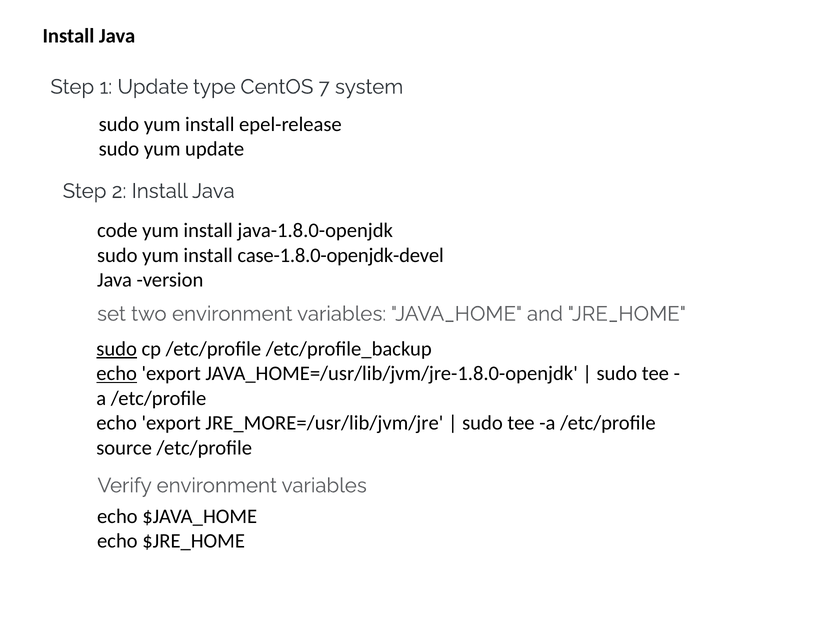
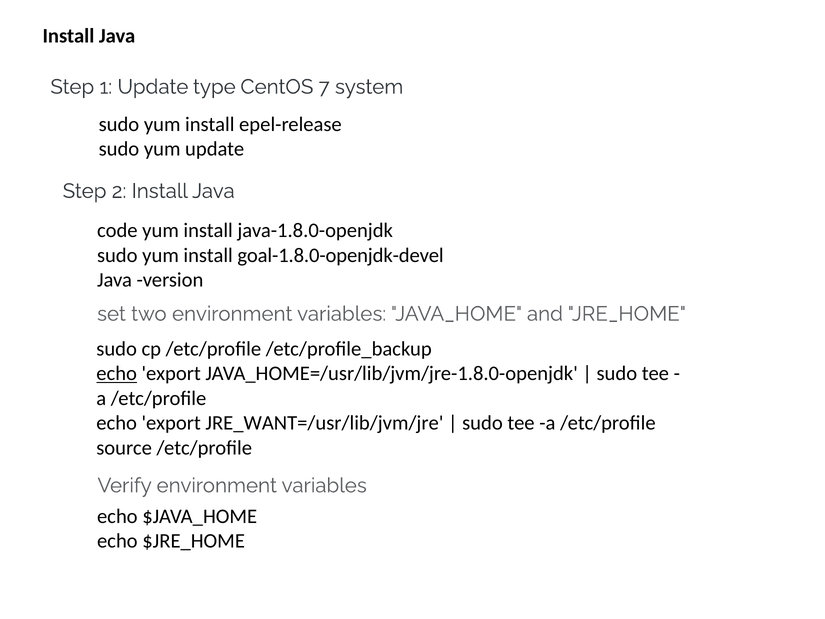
case-1.8.0-openjdk-devel: case-1.8.0-openjdk-devel -> goal-1.8.0-openjdk-devel
sudo at (117, 349) underline: present -> none
JRE_MORE=/usr/lib/jvm/jre: JRE_MORE=/usr/lib/jvm/jre -> JRE_WANT=/usr/lib/jvm/jre
